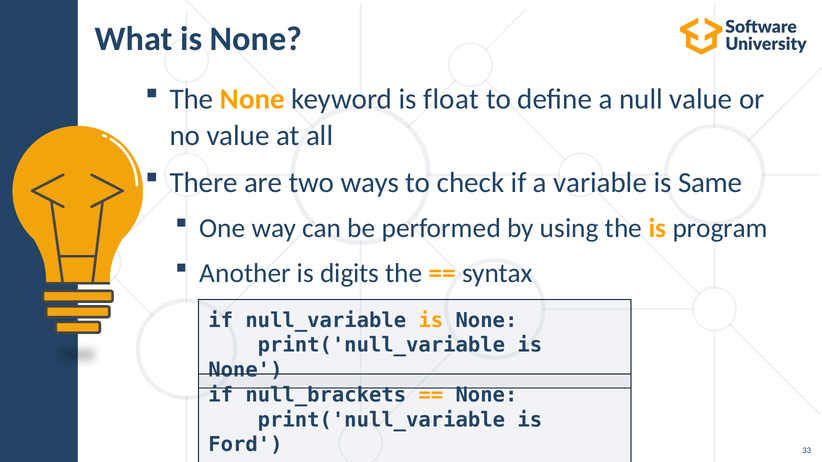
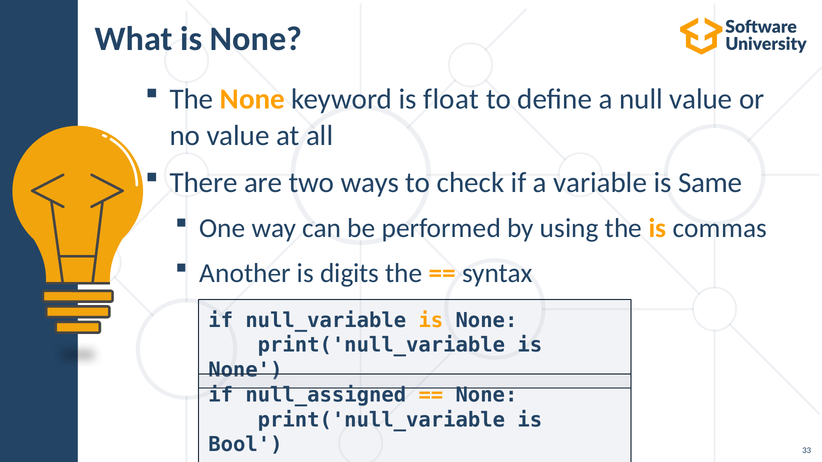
program: program -> commas
null_brackets: null_brackets -> null_assigned
Ford: Ford -> Bool
